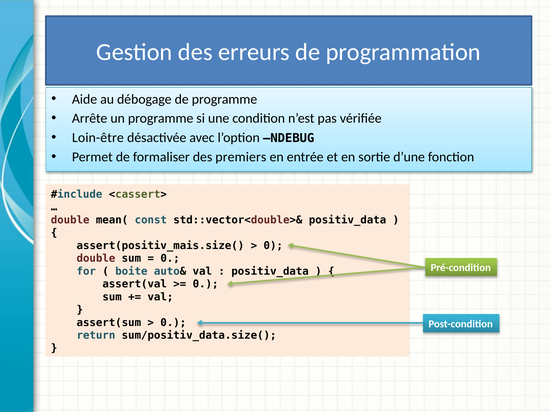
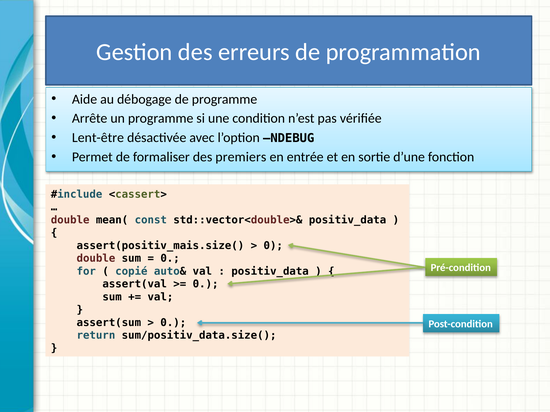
Loin-être: Loin-être -> Lent-être
boite: boite -> copié
